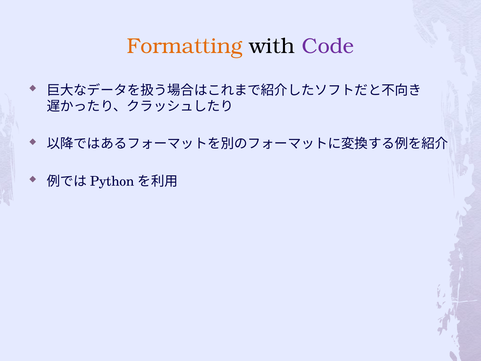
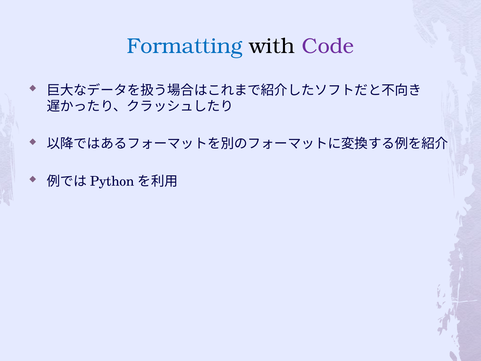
Formatting colour: orange -> blue
